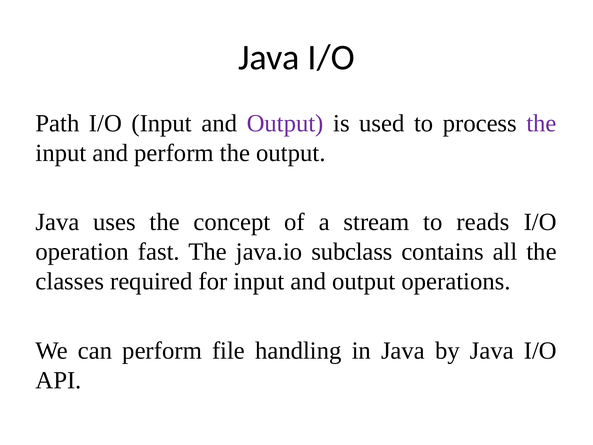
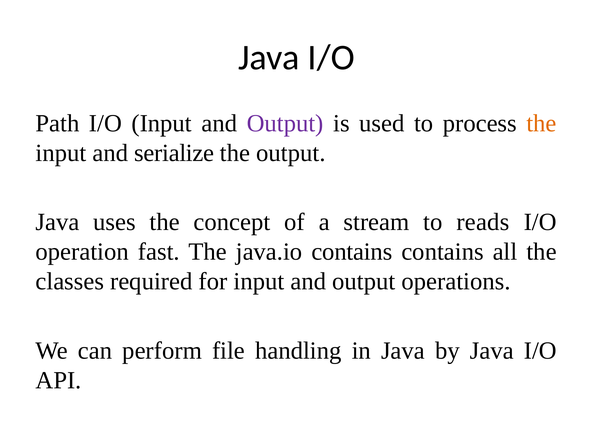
the at (541, 123) colour: purple -> orange
and perform: perform -> serialize
java.io subclass: subclass -> contains
